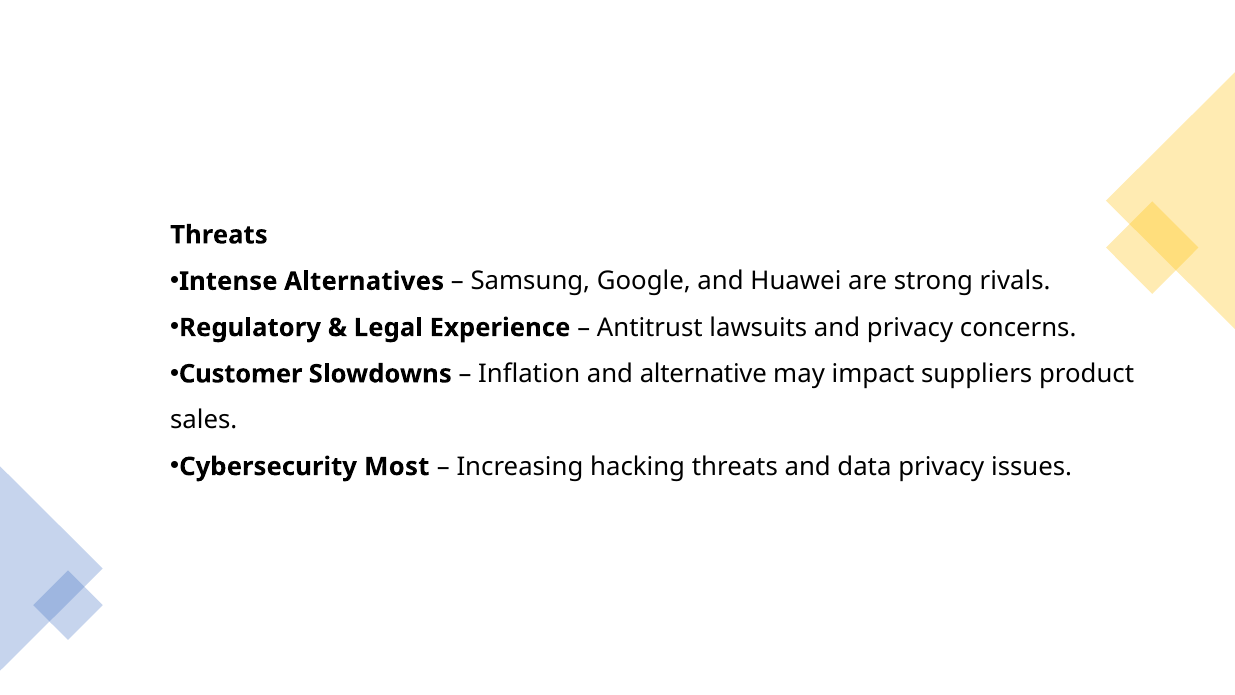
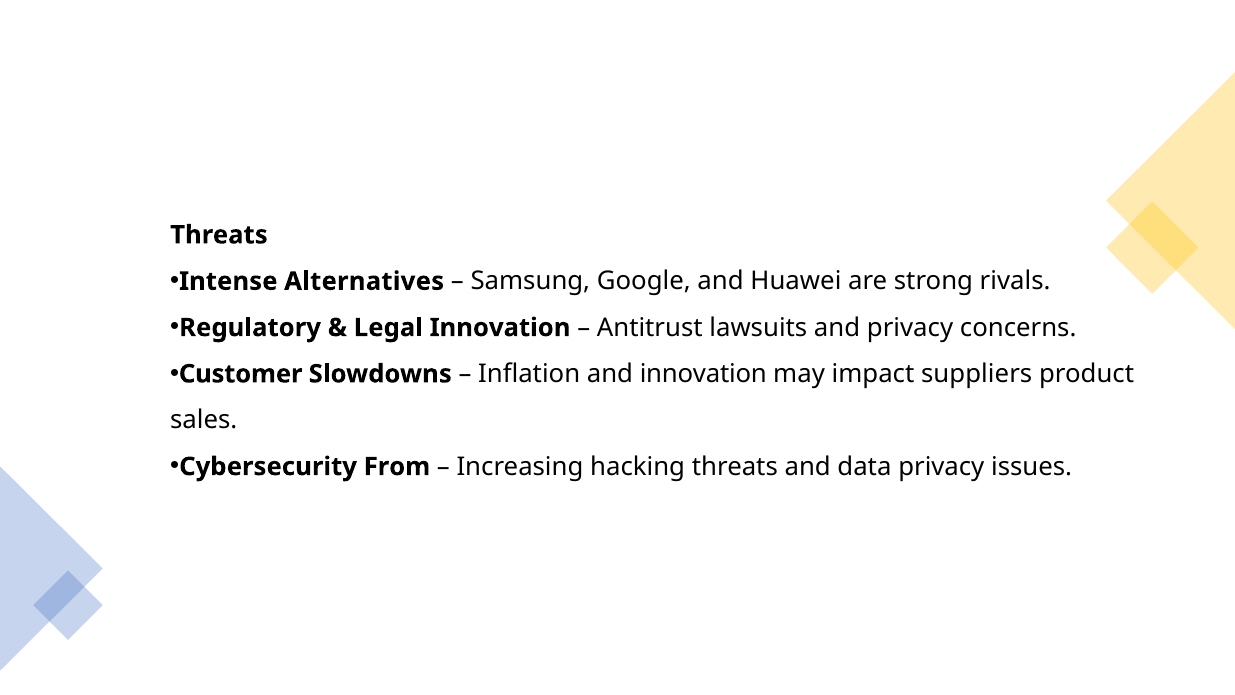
Legal Experience: Experience -> Innovation
and alternative: alternative -> innovation
Most: Most -> From
